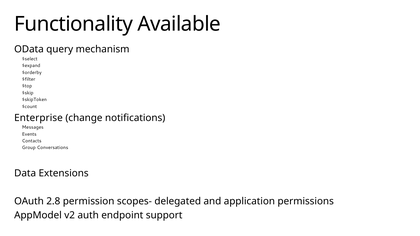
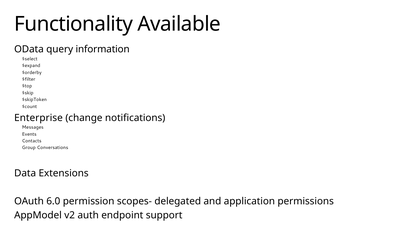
mechanism: mechanism -> information
2.8: 2.8 -> 6.0
